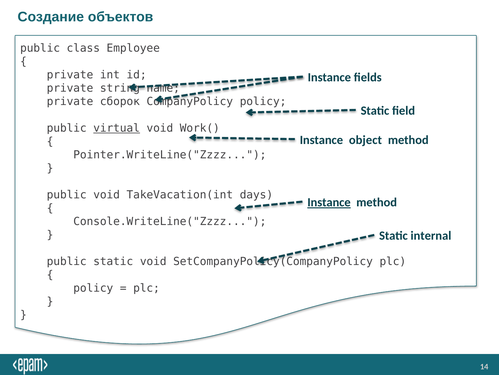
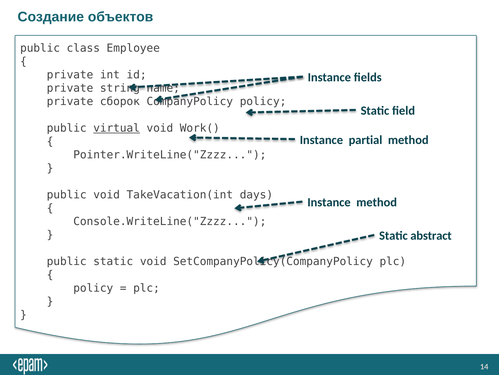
object: object -> partial
Instance at (329, 202) underline: present -> none
internal: internal -> abstract
